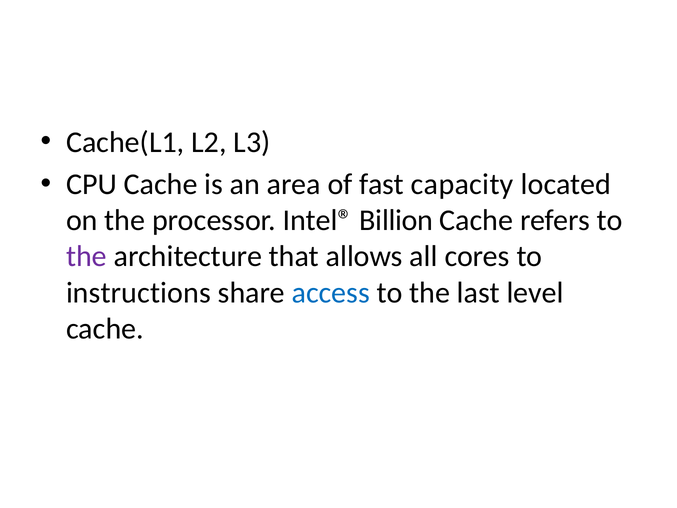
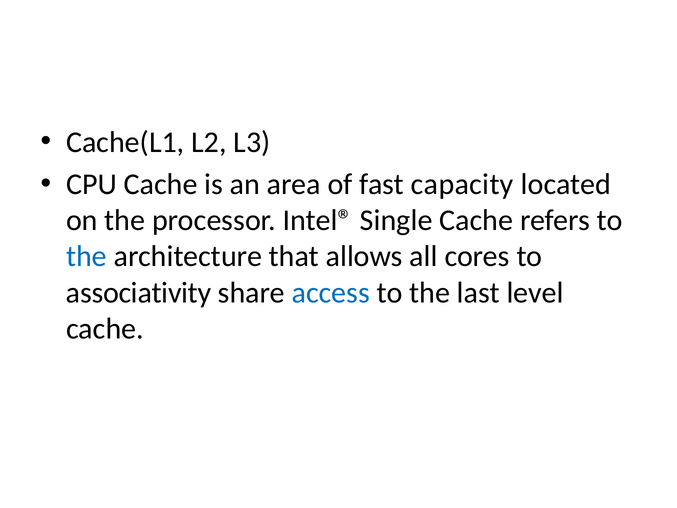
Billion: Billion -> Single
the at (86, 256) colour: purple -> blue
instructions: instructions -> associativity
